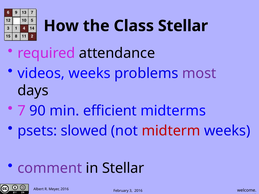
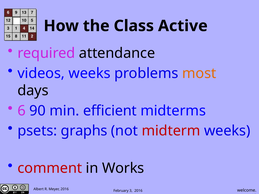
Class Stellar: Stellar -> Active
most colour: purple -> orange
7: 7 -> 6
slowed: slowed -> graphs
comment colour: purple -> red
in Stellar: Stellar -> Works
